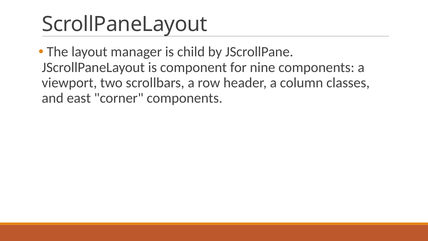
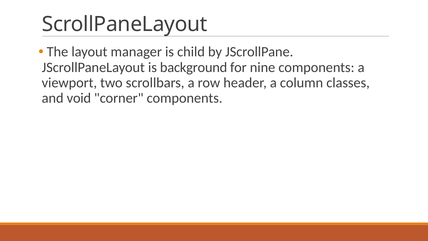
component: component -> background
east: east -> void
